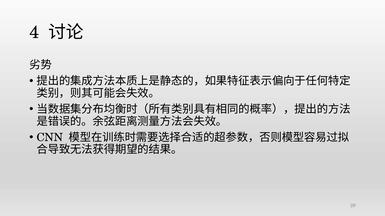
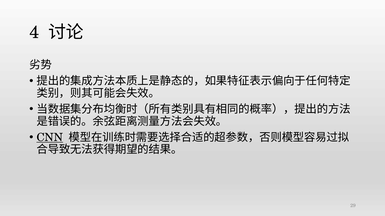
CNN underline: none -> present
